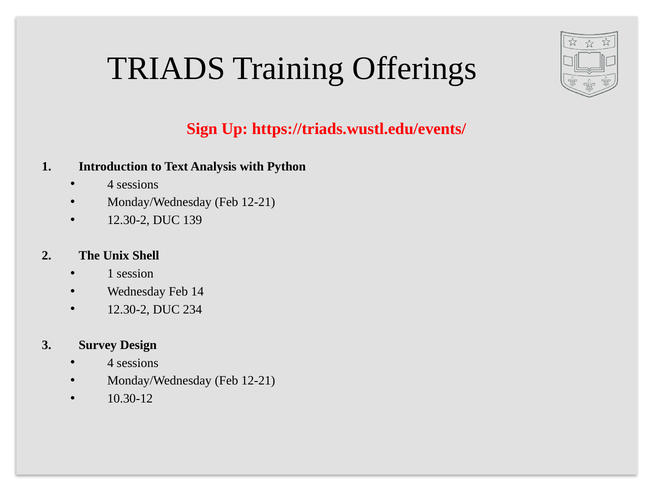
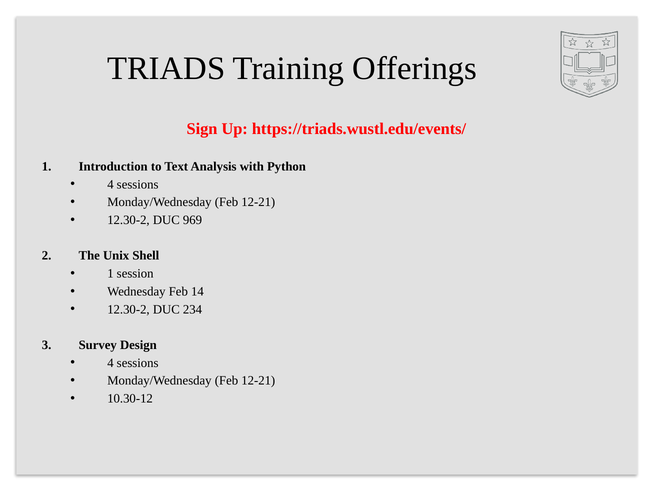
139: 139 -> 969
